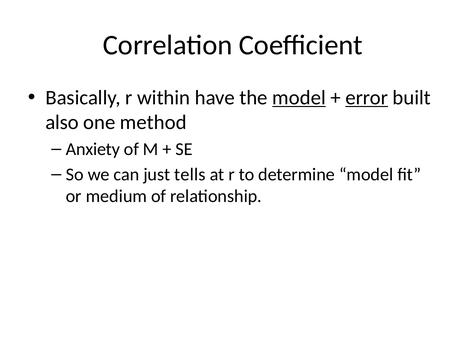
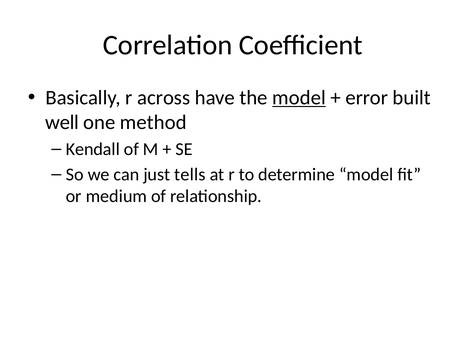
within: within -> across
error underline: present -> none
also: also -> well
Anxiety: Anxiety -> Kendall
